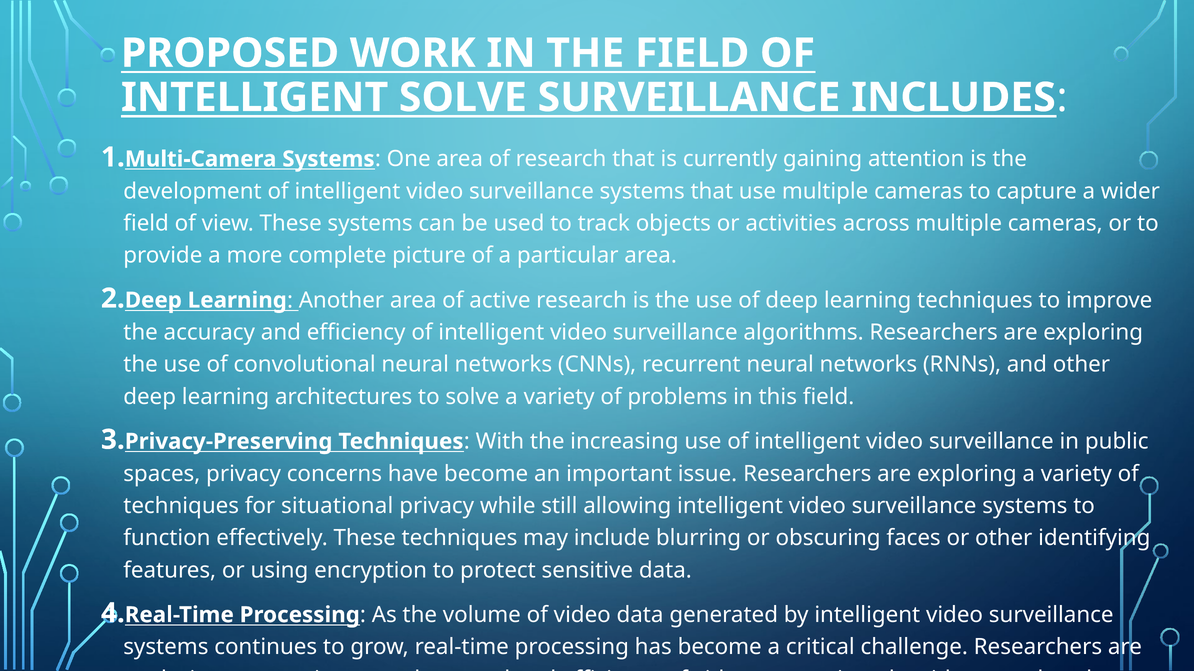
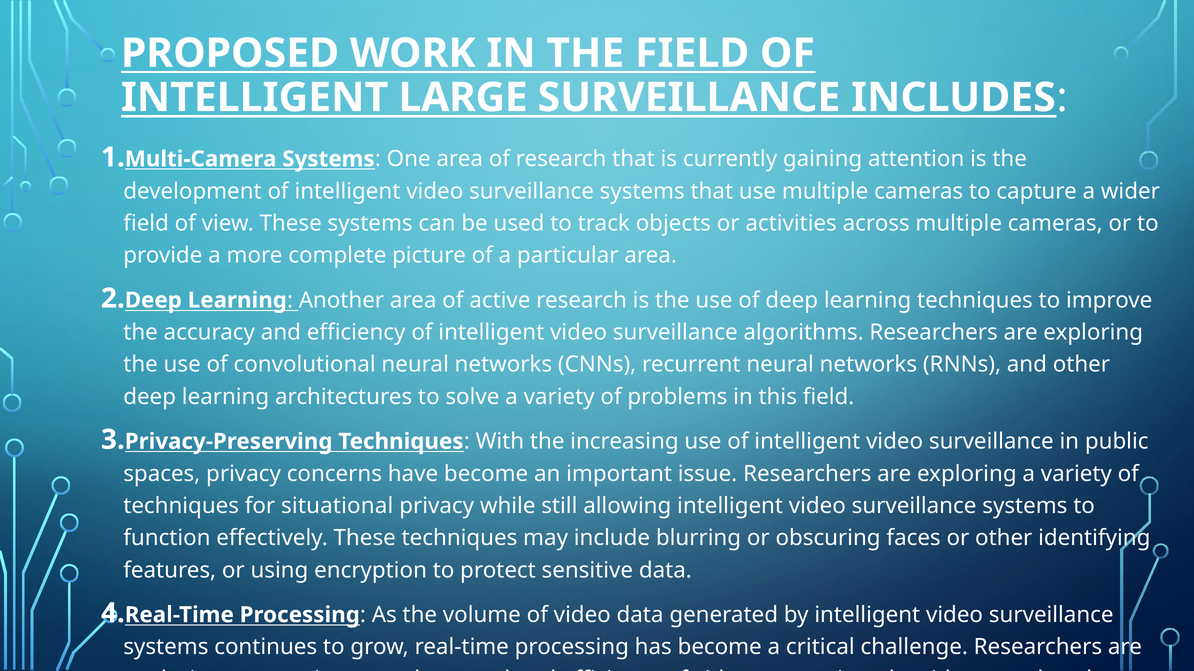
INTELLIGENT SOLVE: SOLVE -> LARGE
